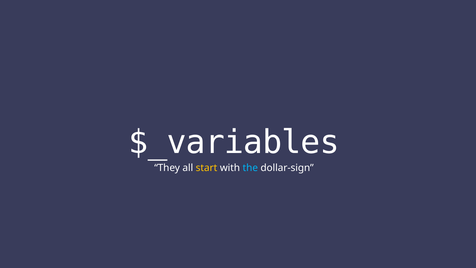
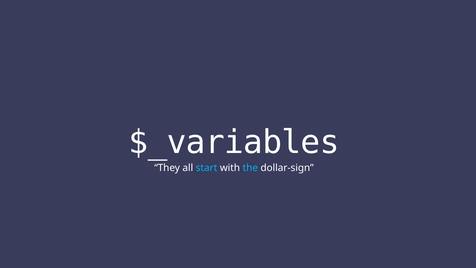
start colour: yellow -> light blue
